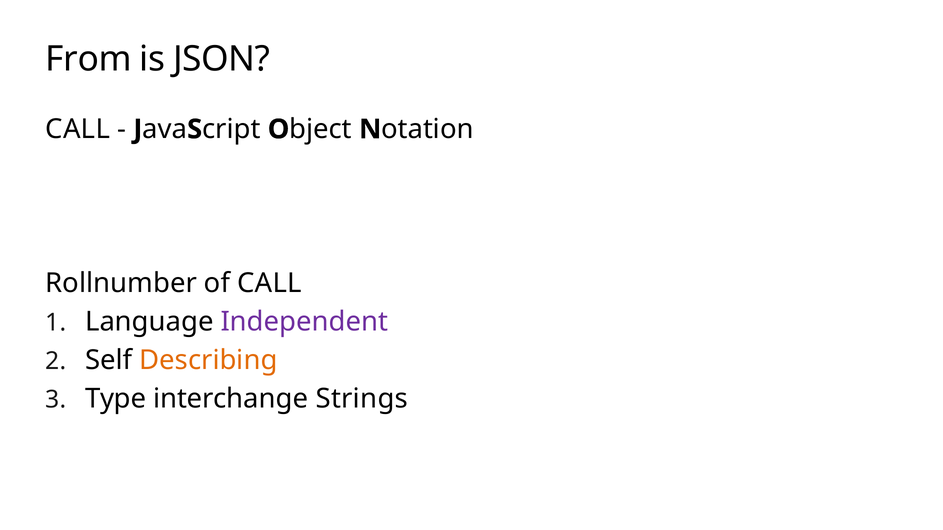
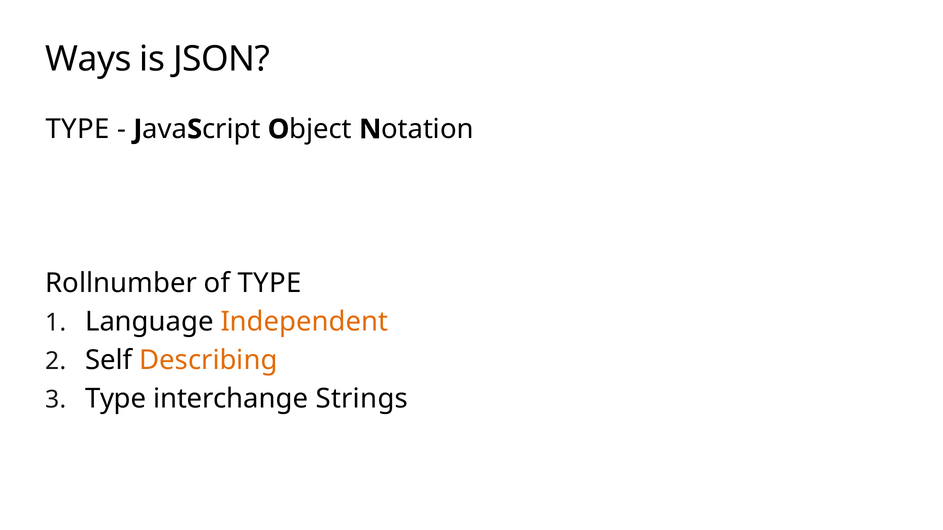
From: From -> Ways
CALL at (78, 129): CALL -> TYPE
of CALL: CALL -> TYPE
Independent colour: purple -> orange
